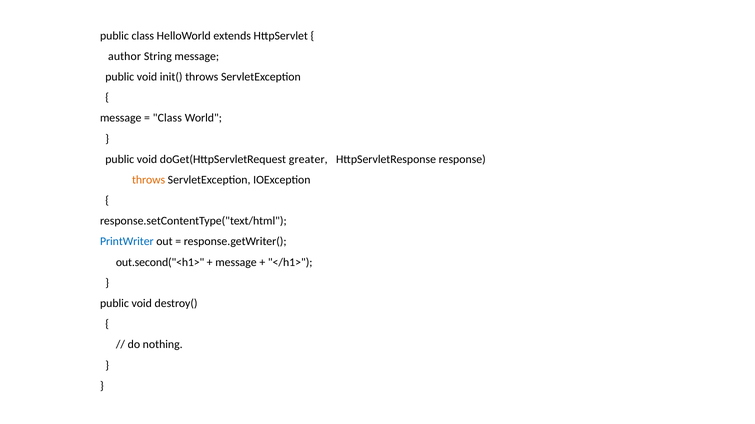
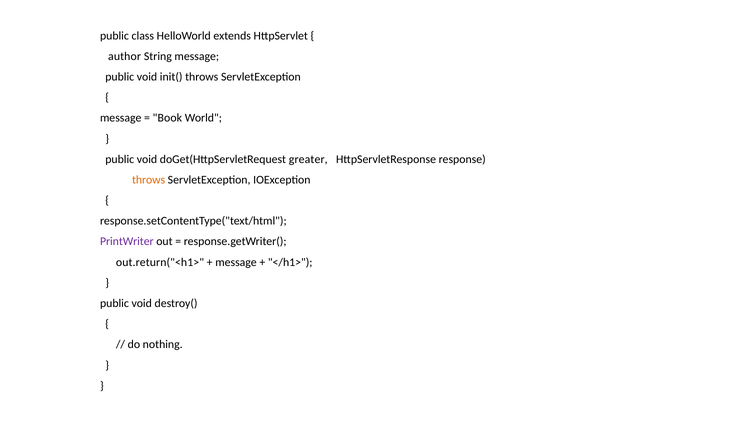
Class at (167, 118): Class -> Book
PrintWriter colour: blue -> purple
out.second("<h1>: out.second("<h1> -> out.return("<h1>
